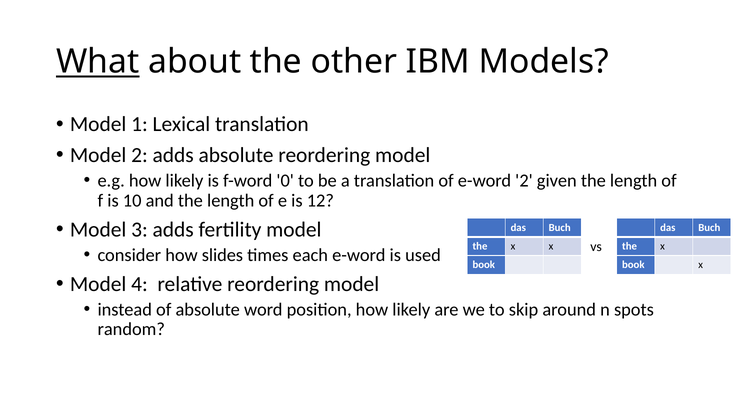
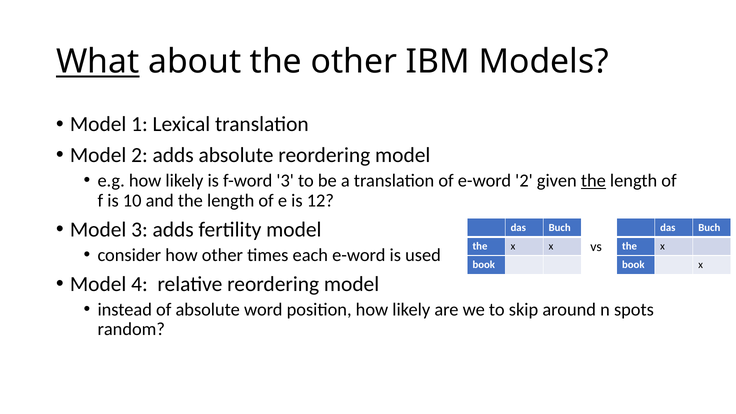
f-word 0: 0 -> 3
the at (593, 181) underline: none -> present
how slides: slides -> other
